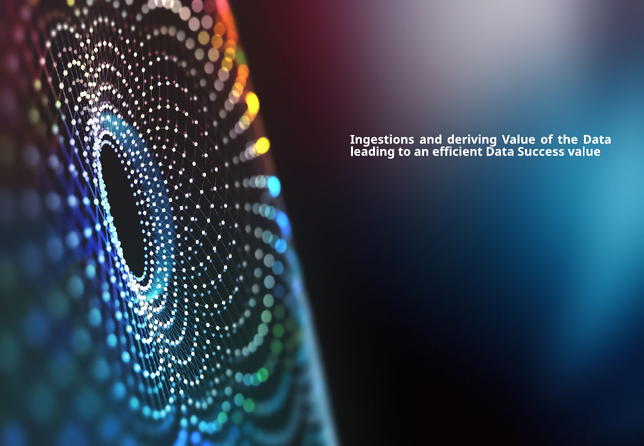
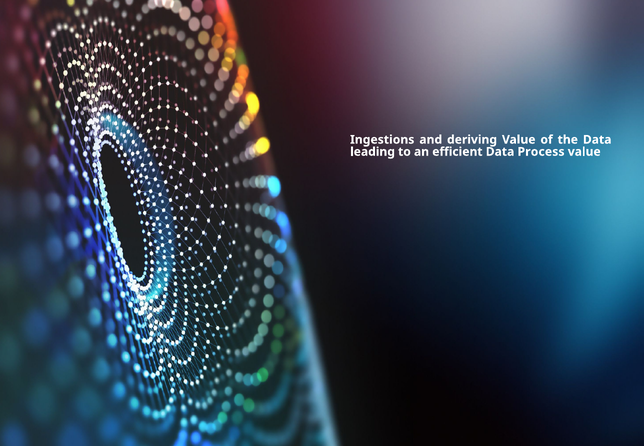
Success: Success -> Process
